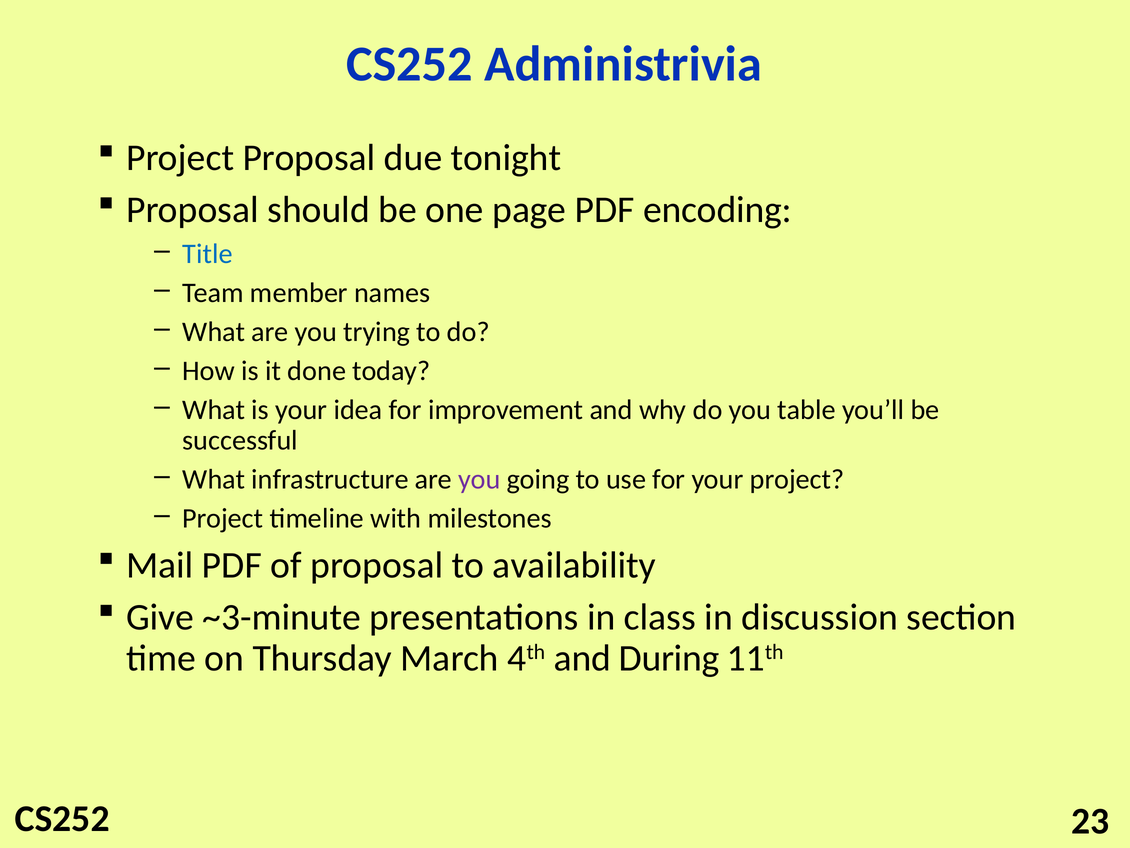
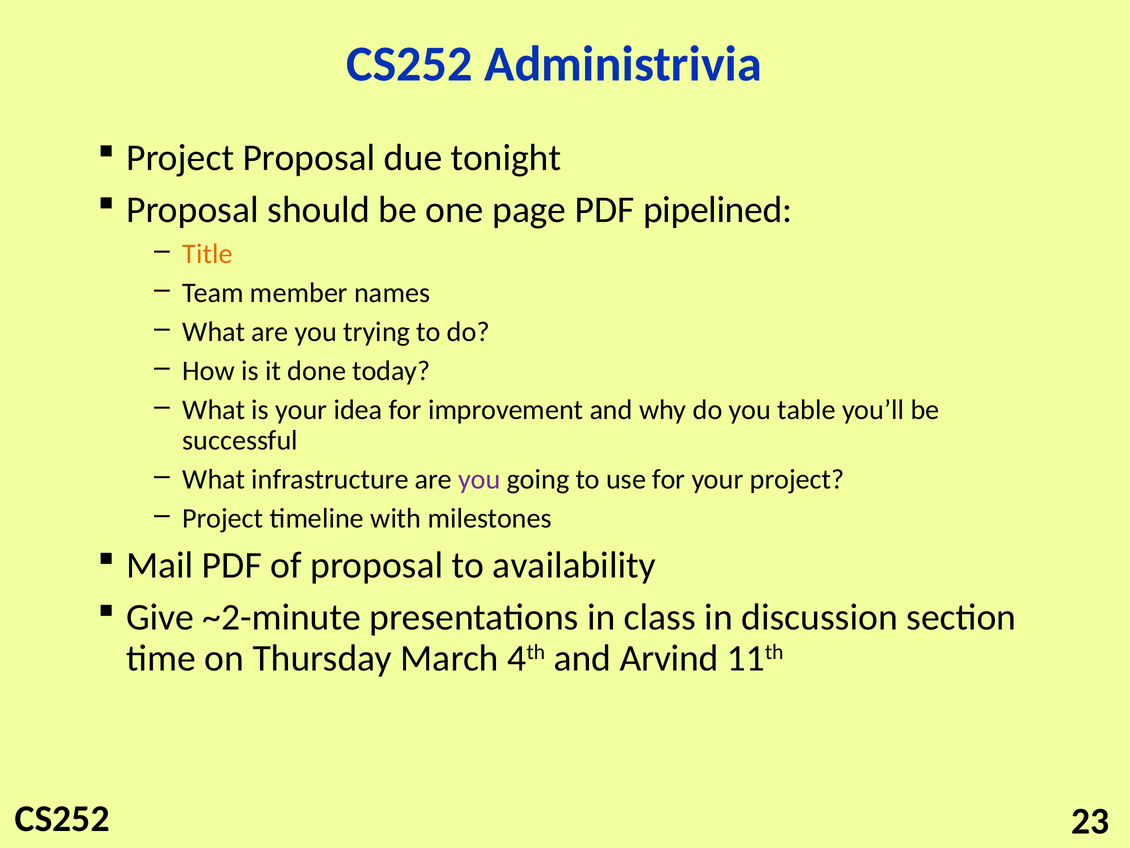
encoding: encoding -> pipelined
Title colour: blue -> orange
~3-minute: ~3-minute -> ~2-minute
During: During -> Arvind
